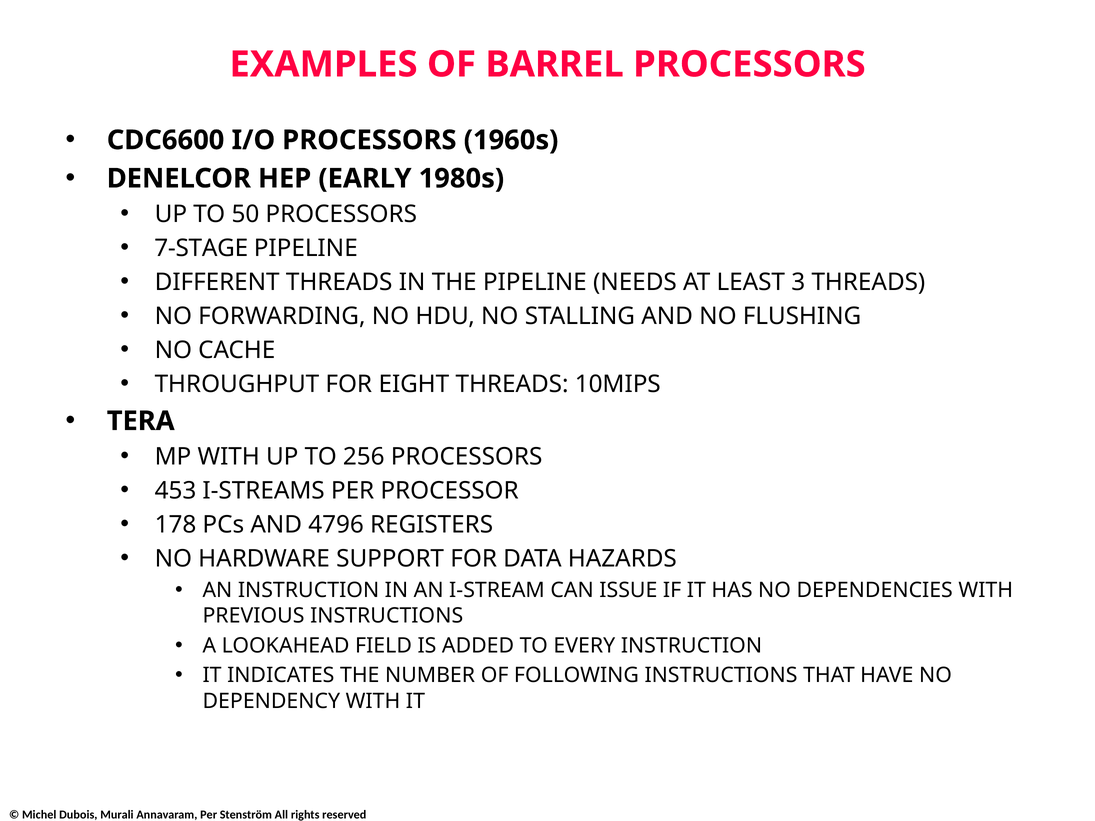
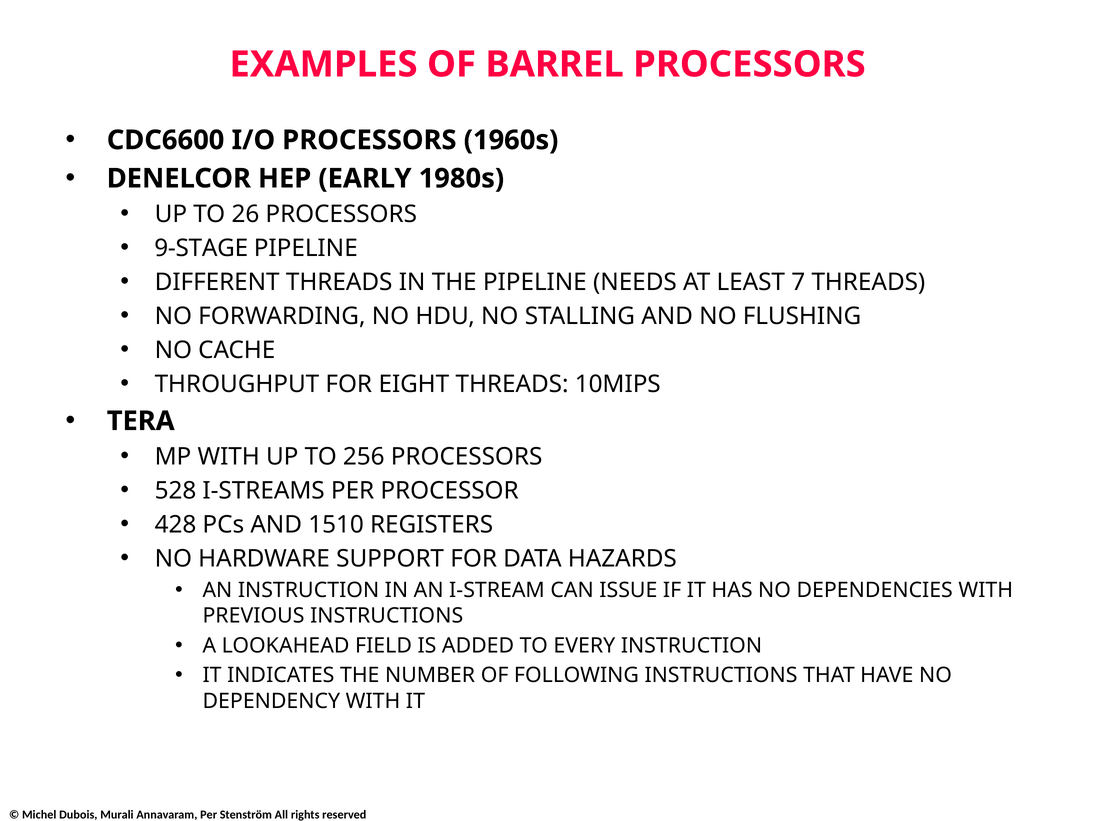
50: 50 -> 26
7-STAGE: 7-STAGE -> 9-STAGE
3: 3 -> 7
453: 453 -> 528
178: 178 -> 428
4796: 4796 -> 1510
